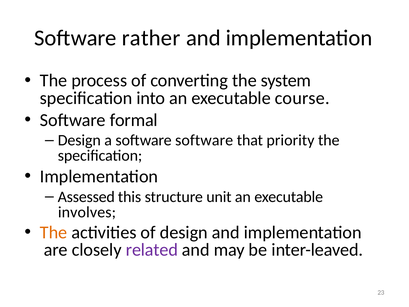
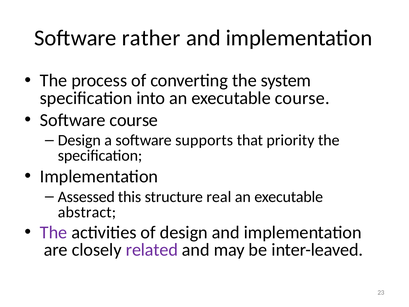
Software formal: formal -> course
software software: software -> supports
unit: unit -> real
involves: involves -> abstract
The at (54, 232) colour: orange -> purple
